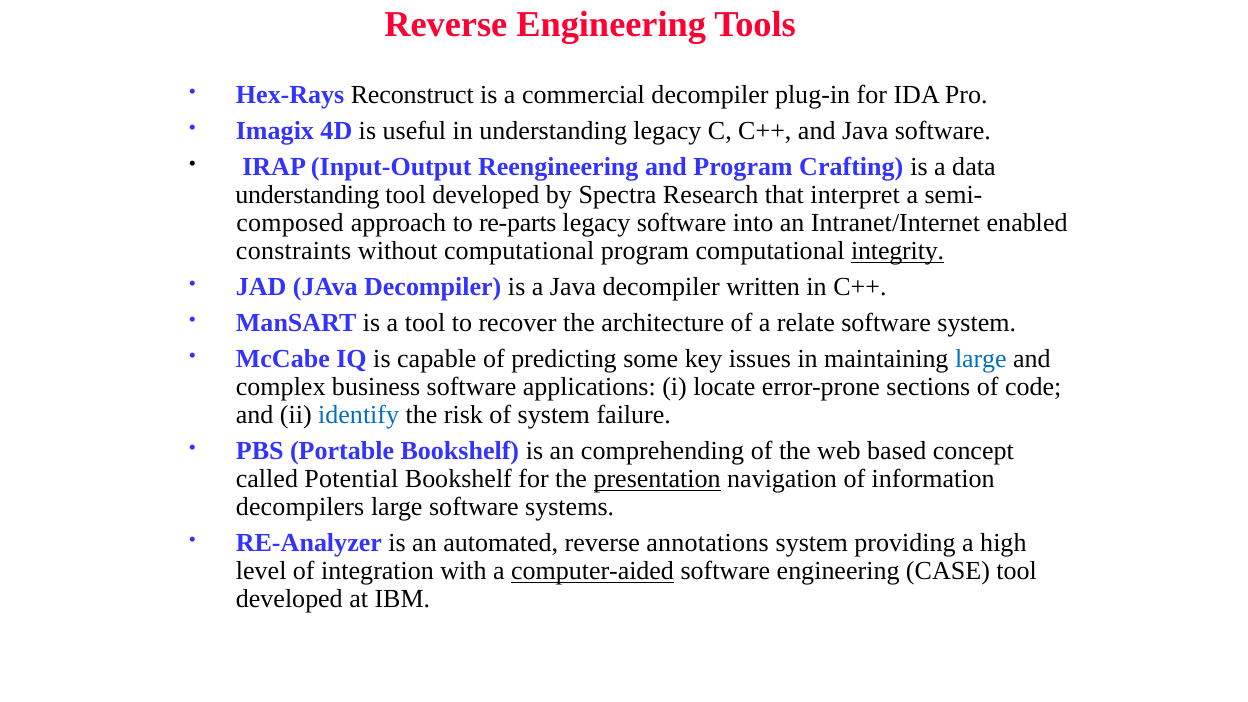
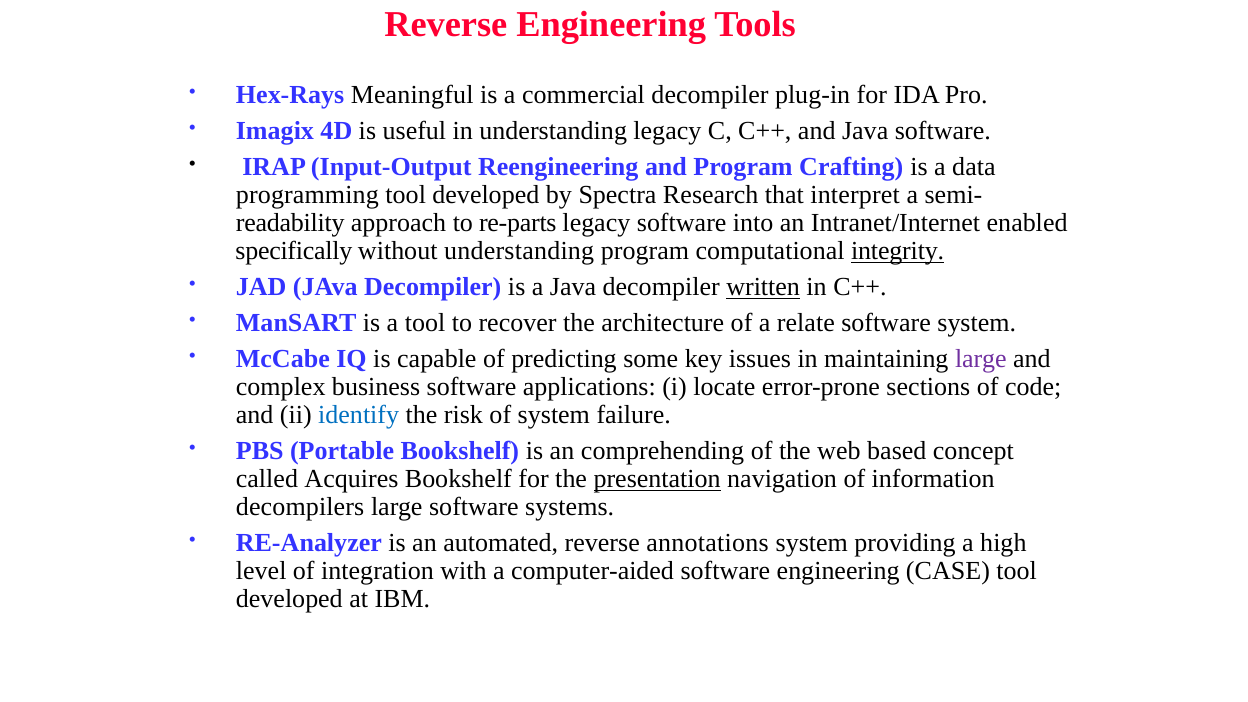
Reconstruct: Reconstruct -> Meaningful
understanding at (308, 195): understanding -> programming
composed: composed -> readability
constraints: constraints -> specifically
without computational: computational -> understanding
written underline: none -> present
large at (981, 359) colour: blue -> purple
Potential: Potential -> Acquires
computer-aided underline: present -> none
